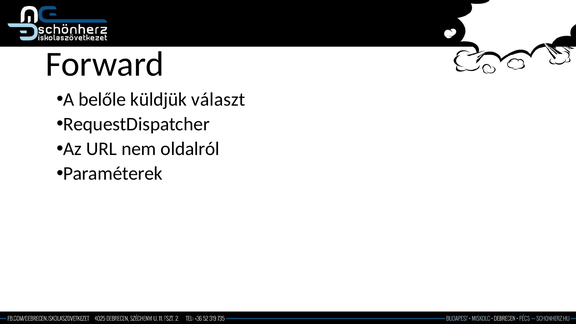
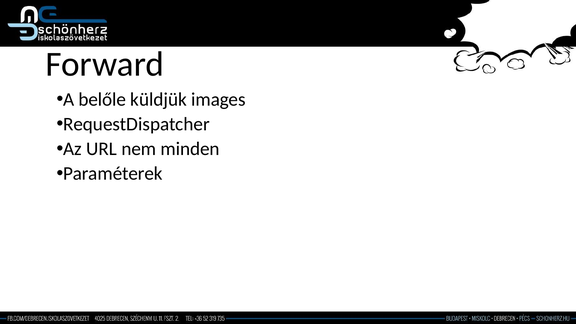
választ: választ -> images
oldalról: oldalról -> minden
